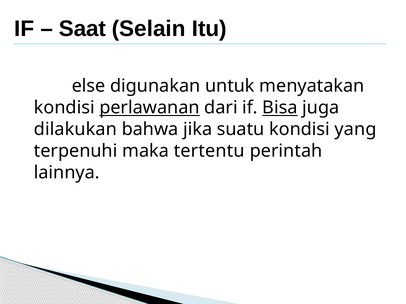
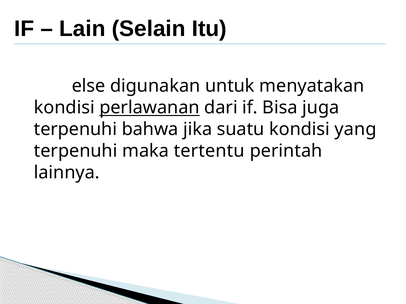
Saat: Saat -> Lain
Bisa underline: present -> none
dilakukan at (75, 129): dilakukan -> terpenuhi
